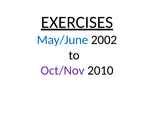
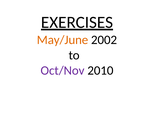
May/June colour: blue -> orange
